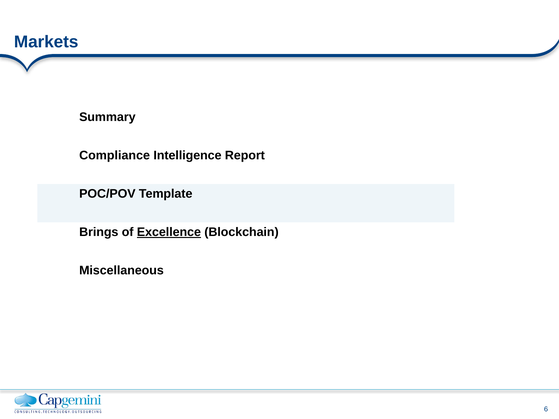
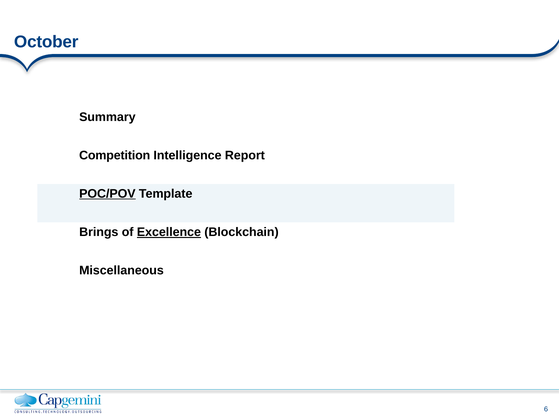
Markets: Markets -> October
Compliance: Compliance -> Competition
POC/POV underline: none -> present
